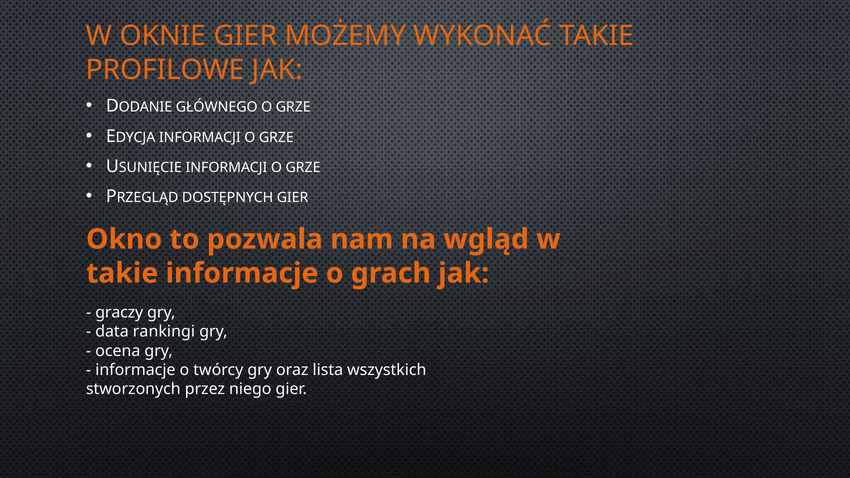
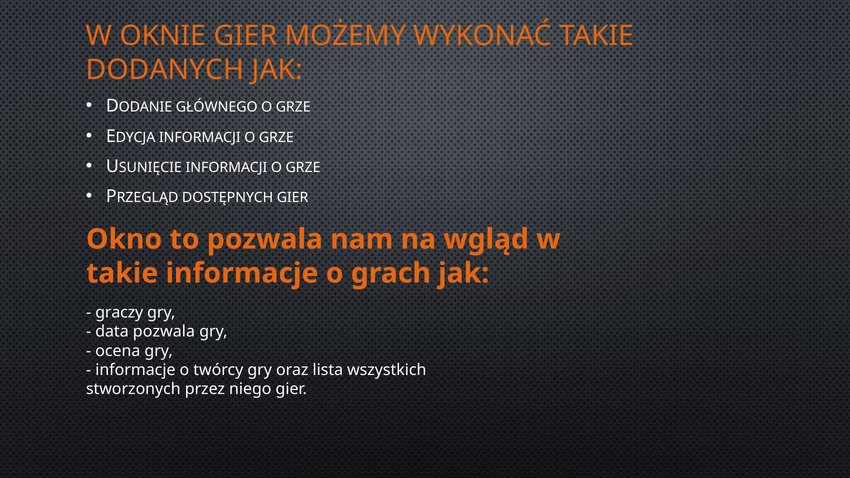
PROFILOWE: PROFILOWE -> DODANYCH
data rankingi: rankingi -> pozwala
